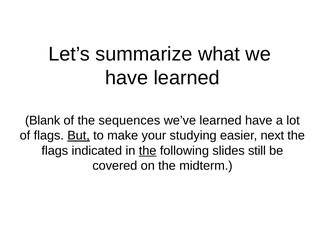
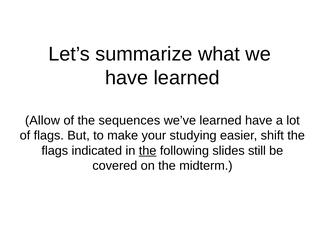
Blank: Blank -> Allow
But underline: present -> none
next: next -> shift
